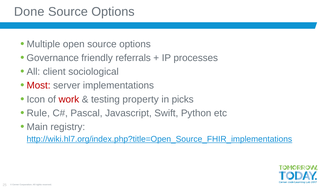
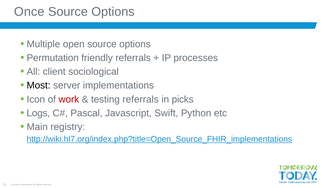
Done: Done -> Once
Governance: Governance -> Permutation
Most colour: red -> black
testing property: property -> referrals
Rule: Rule -> Logs
